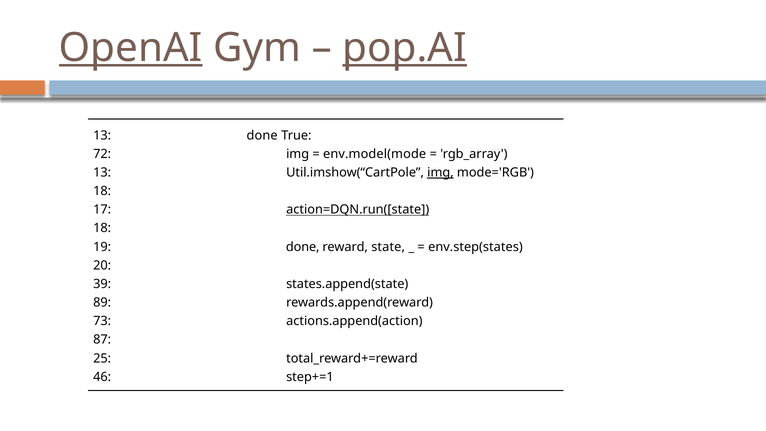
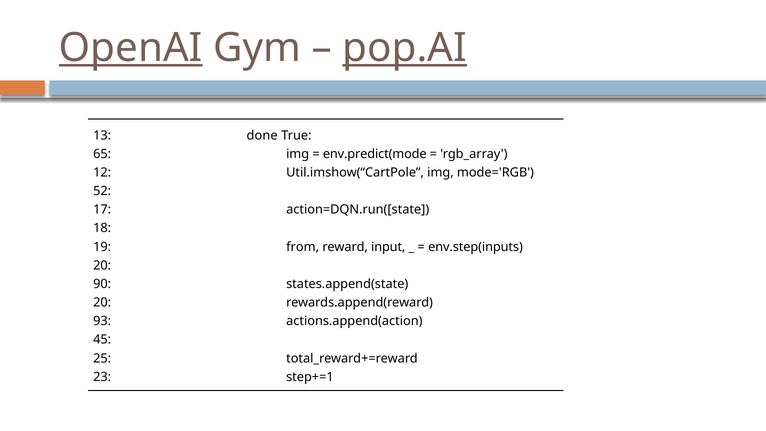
72: 72 -> 65
env.model(mode: env.model(mode -> env.predict(mode
13 at (102, 172): 13 -> 12
img at (440, 172) underline: present -> none
18 at (102, 191): 18 -> 52
action=DQN.run([state underline: present -> none
19 done: done -> from
state: state -> input
env.step(states: env.step(states -> env.step(inputs
39: 39 -> 90
89 at (102, 302): 89 -> 20
73: 73 -> 93
87: 87 -> 45
46: 46 -> 23
